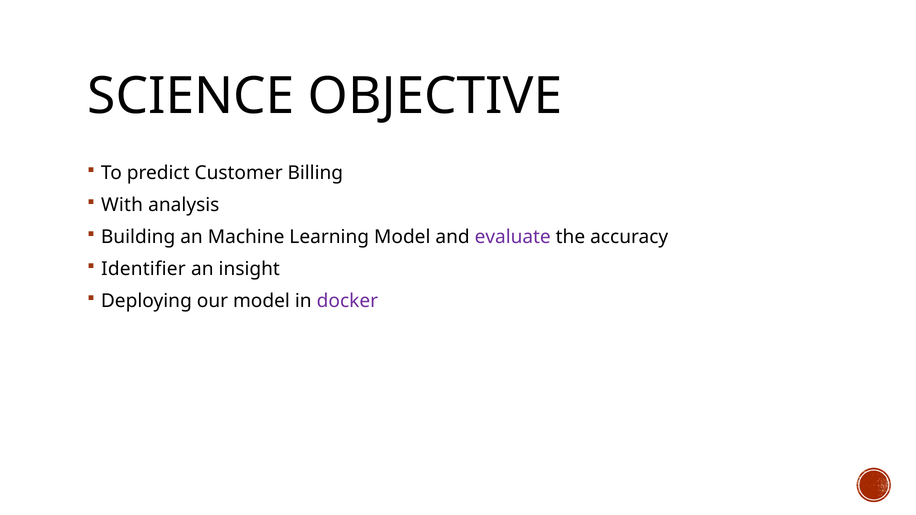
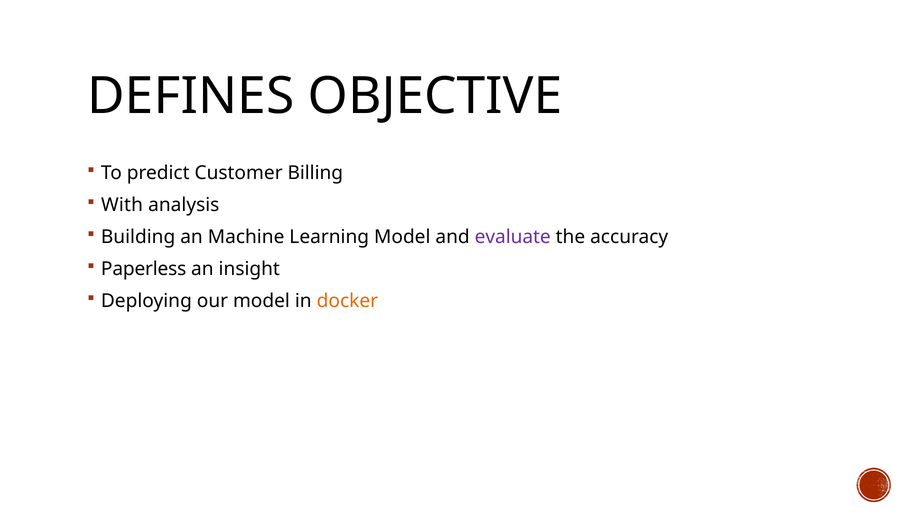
SCIENCE: SCIENCE -> DEFINES
Identifier: Identifier -> Paperless
docker colour: purple -> orange
